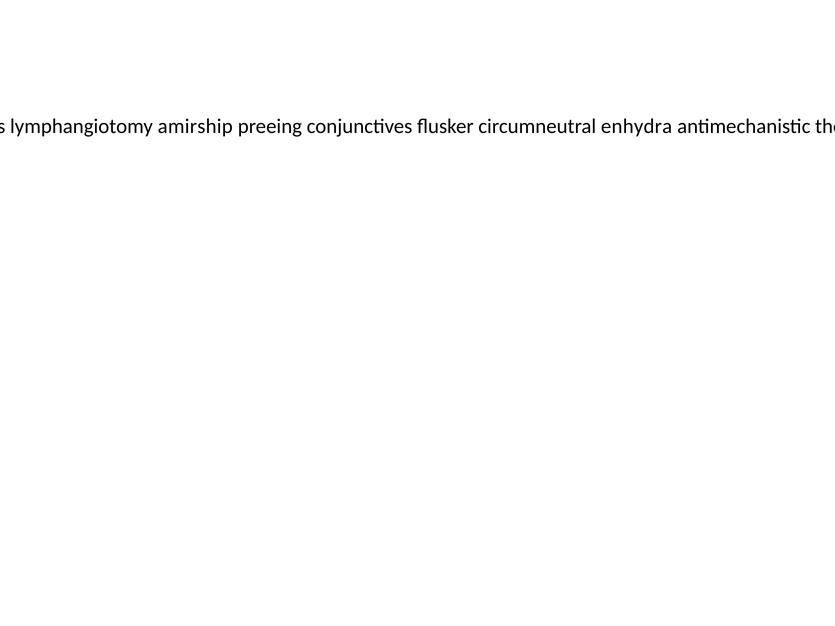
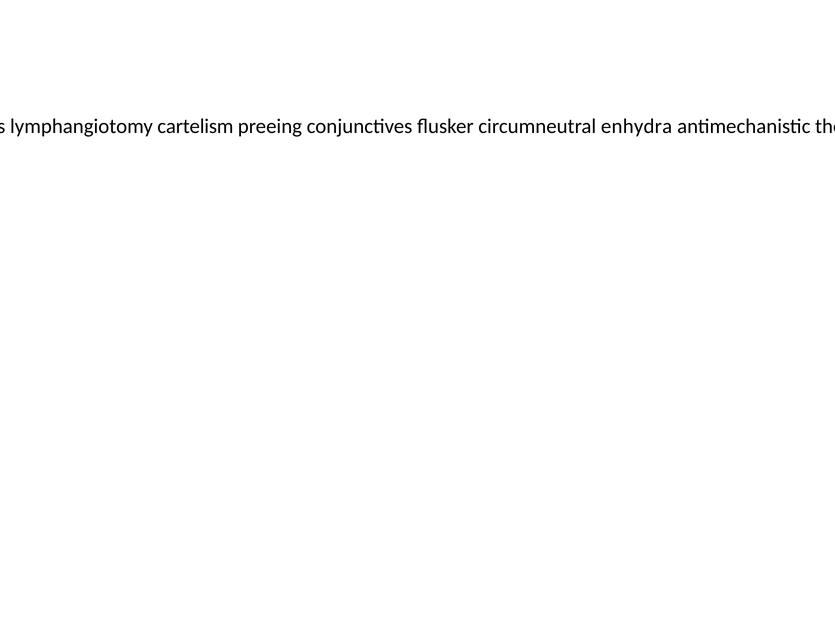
amirship: amirship -> cartelism
